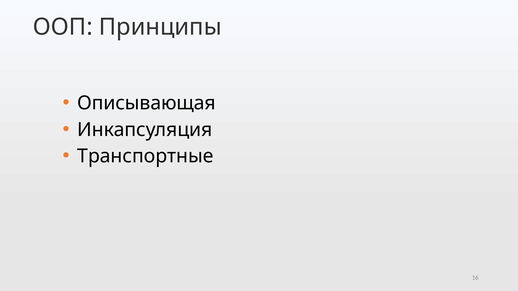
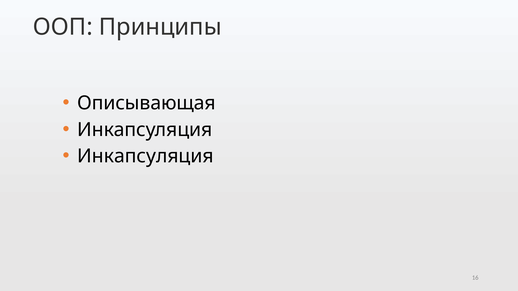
Транспортные at (145, 156): Транспортные -> Инкапсуляция
